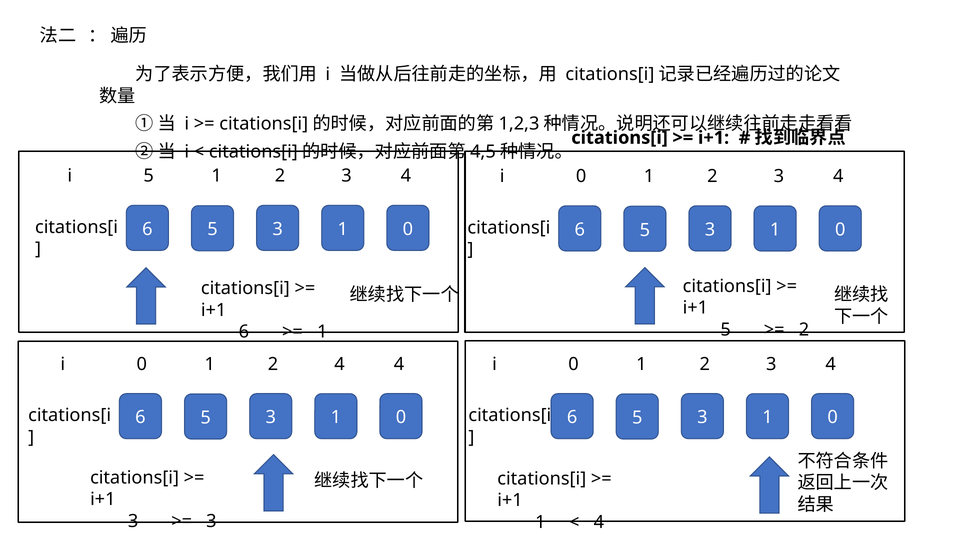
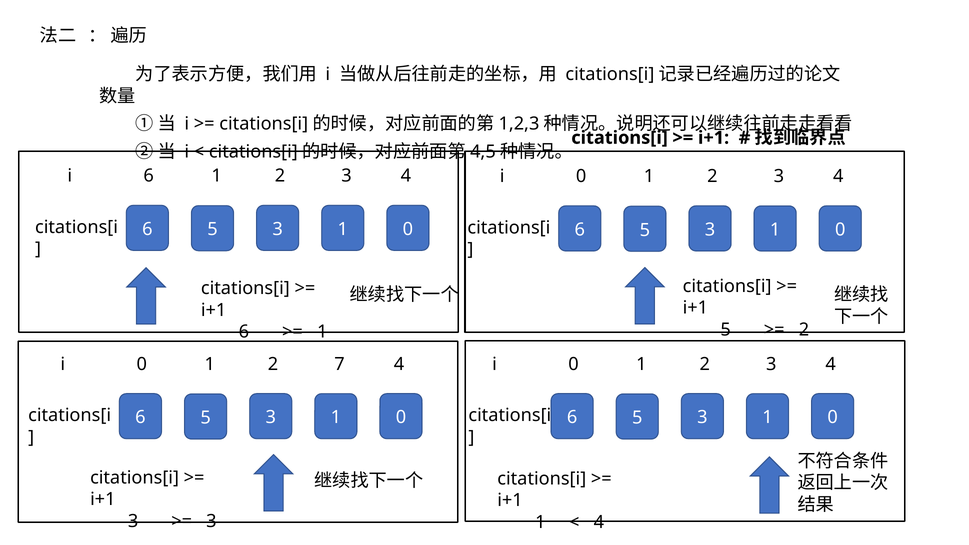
i 5: 5 -> 6
2 4: 4 -> 7
